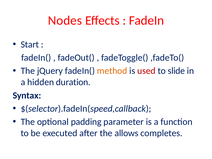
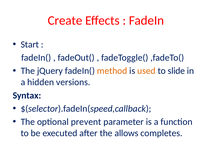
Nodes: Nodes -> Create
used colour: red -> orange
duration: duration -> versions
padding: padding -> prevent
